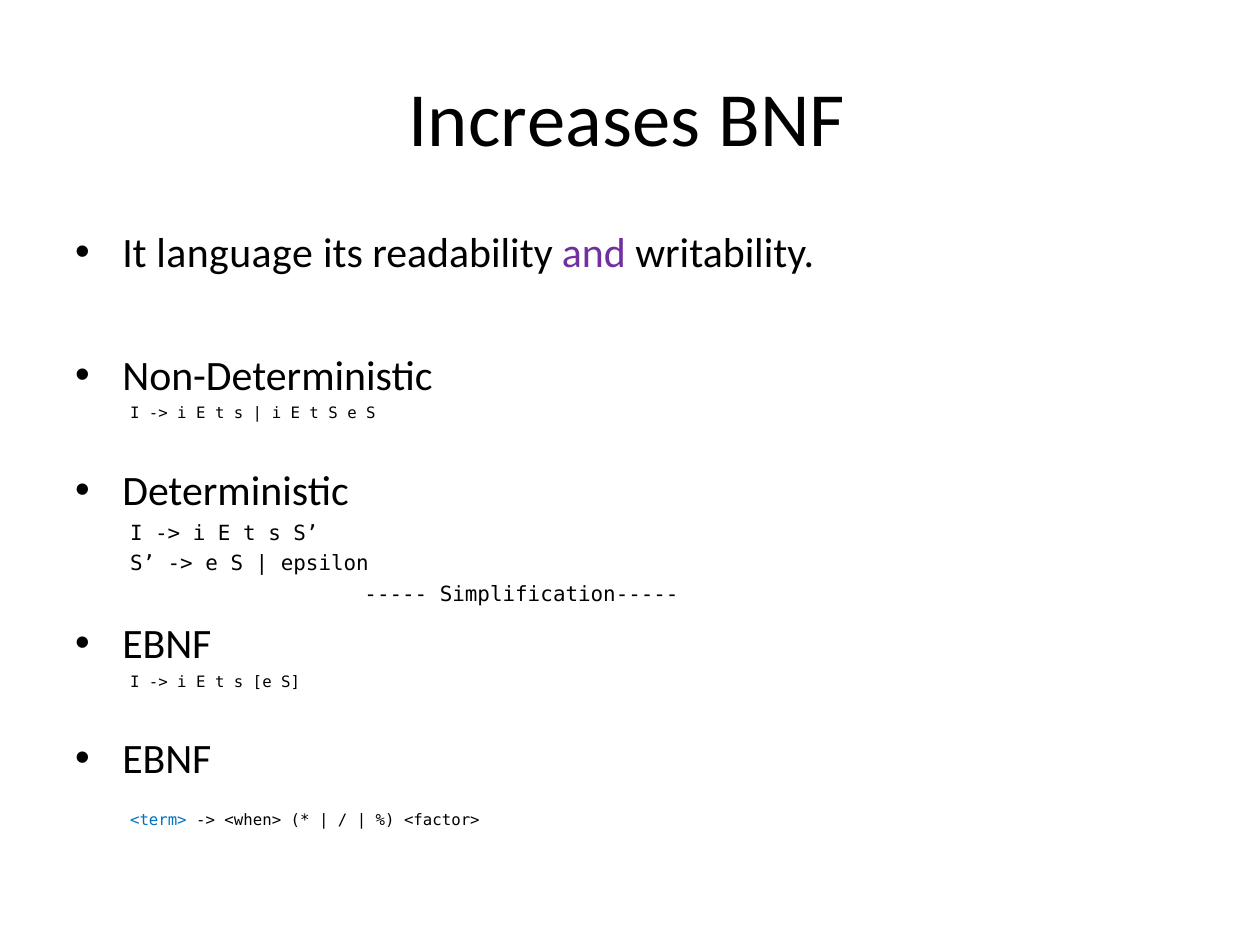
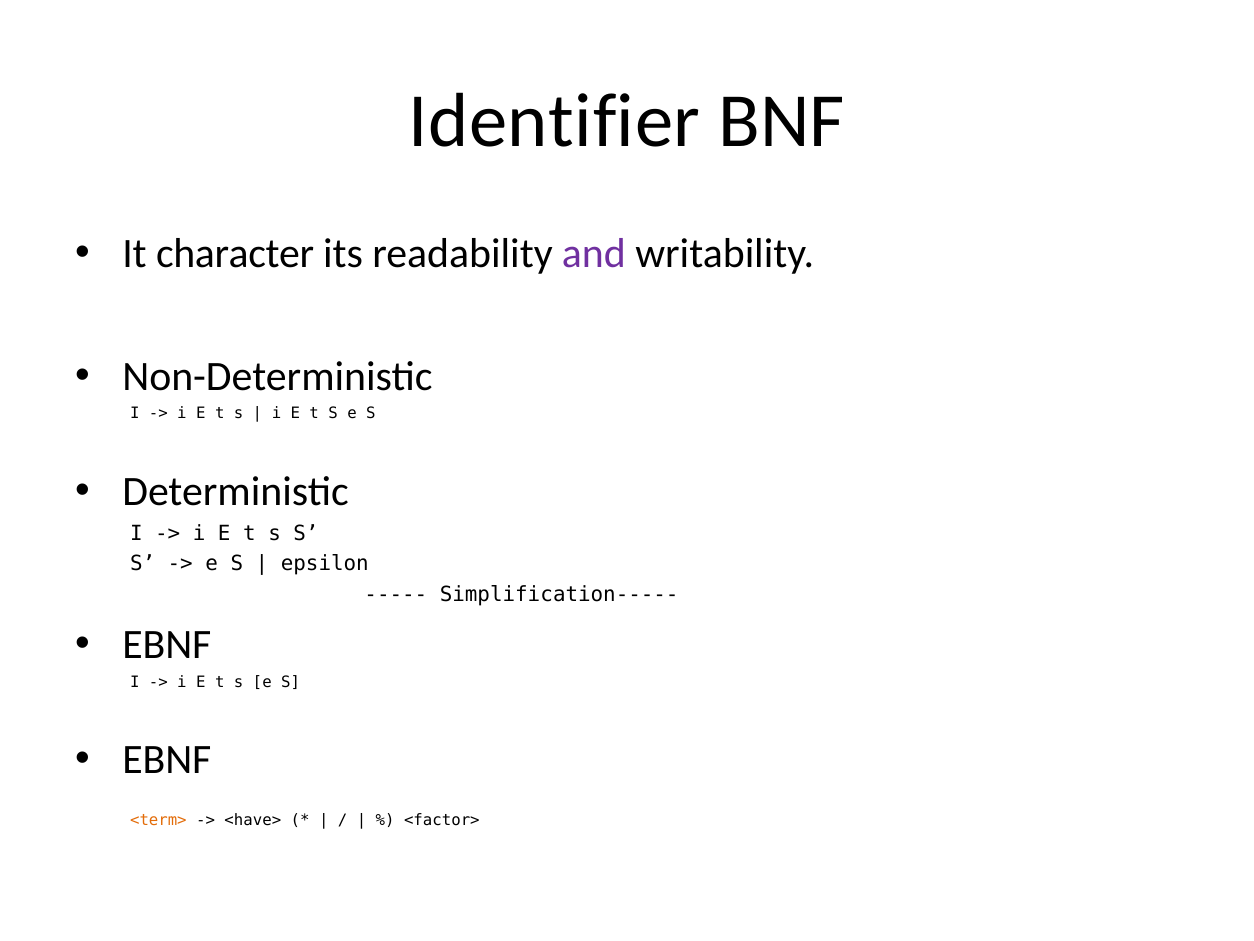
Increases: Increases -> Identifier
language: language -> character
<term> colour: blue -> orange
<when>: <when> -> <have>
